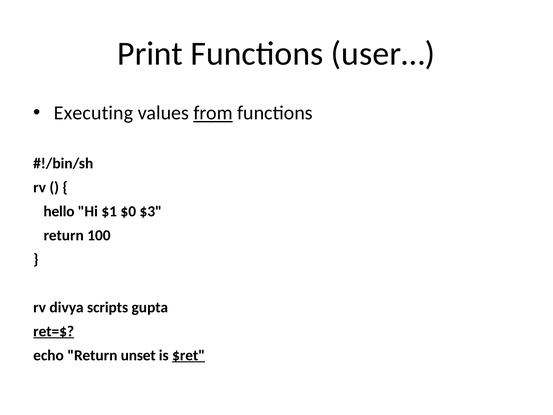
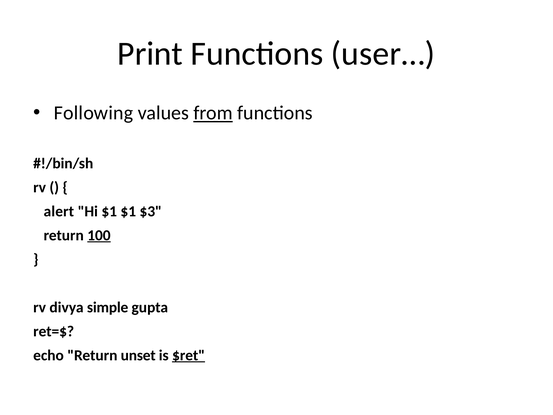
Executing: Executing -> Following
hello: hello -> alert
$1 $0: $0 -> $1
100 underline: none -> present
scripts: scripts -> simple
ret=$ underline: present -> none
